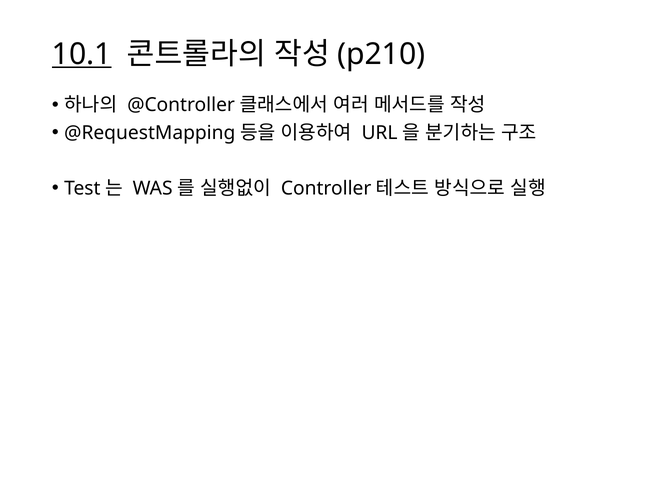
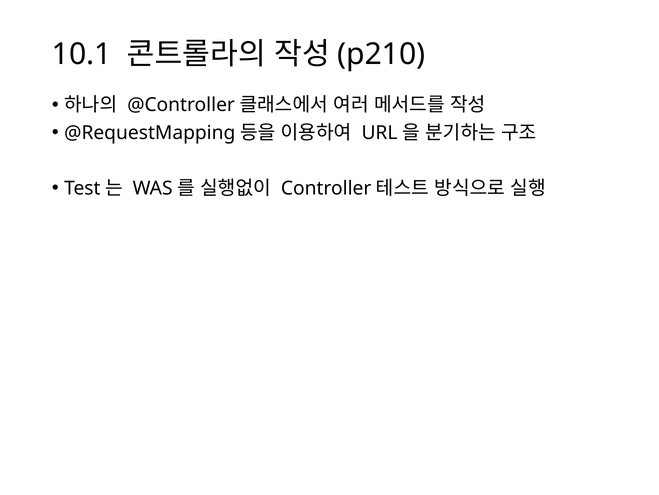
10.1 underline: present -> none
